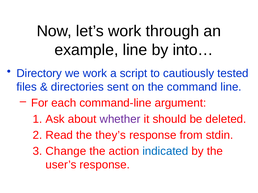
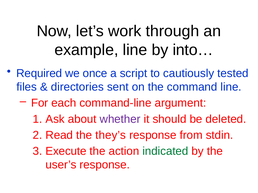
Directory: Directory -> Required
we work: work -> once
Change: Change -> Execute
indicated colour: blue -> green
